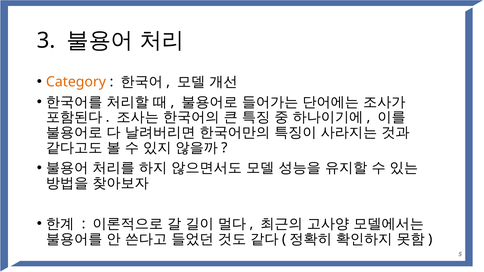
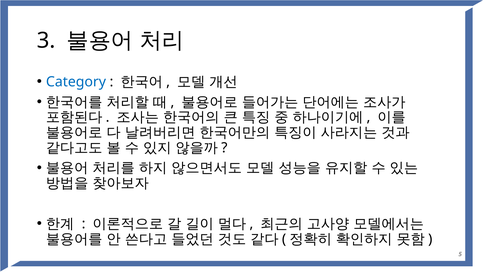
Category colour: orange -> blue
